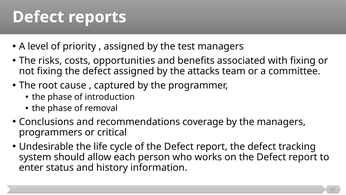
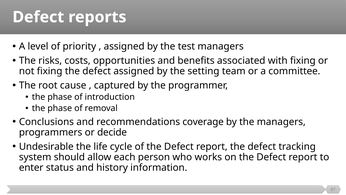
attacks: attacks -> setting
critical: critical -> decide
